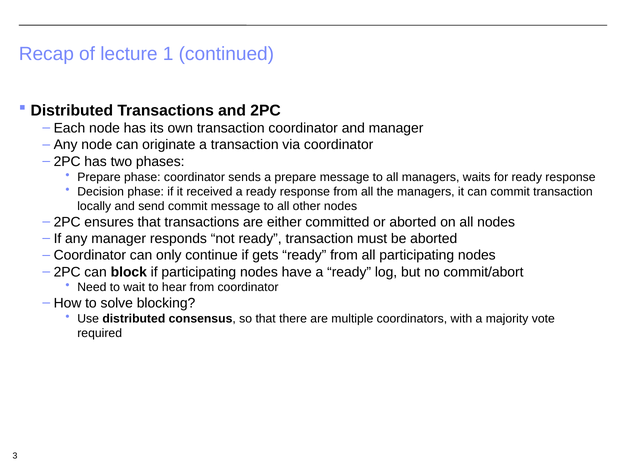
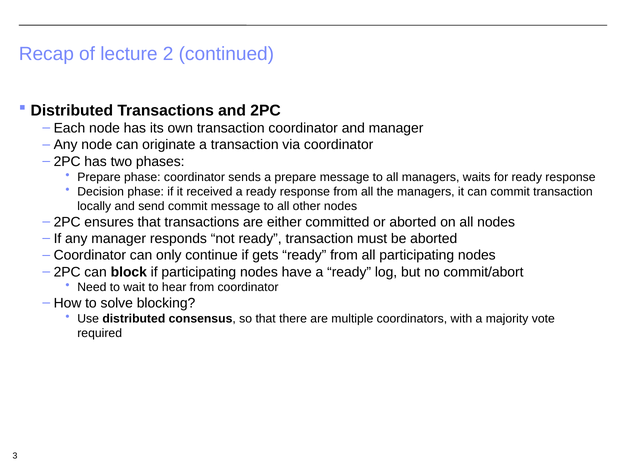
1: 1 -> 2
